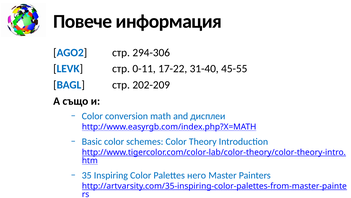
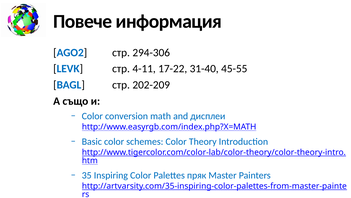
0-11: 0-11 -> 4-11
него: него -> пряк
